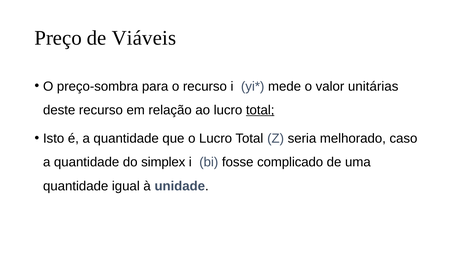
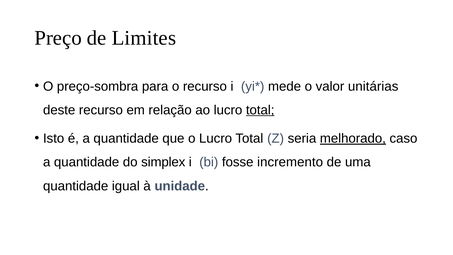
Viáveis: Viáveis -> Limites
melhorado underline: none -> present
complicado: complicado -> incremento
